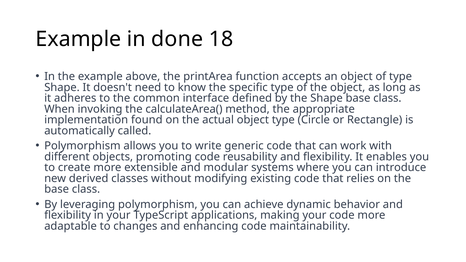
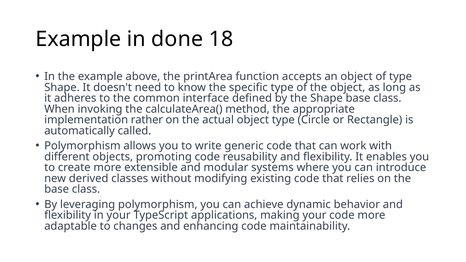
found: found -> rather
